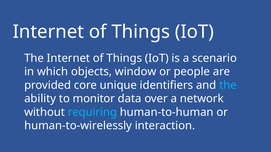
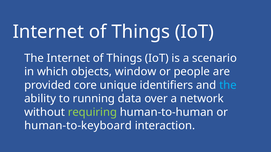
monitor: monitor -> running
requiring colour: light blue -> light green
human-to-wirelessly: human-to-wirelessly -> human-to-keyboard
